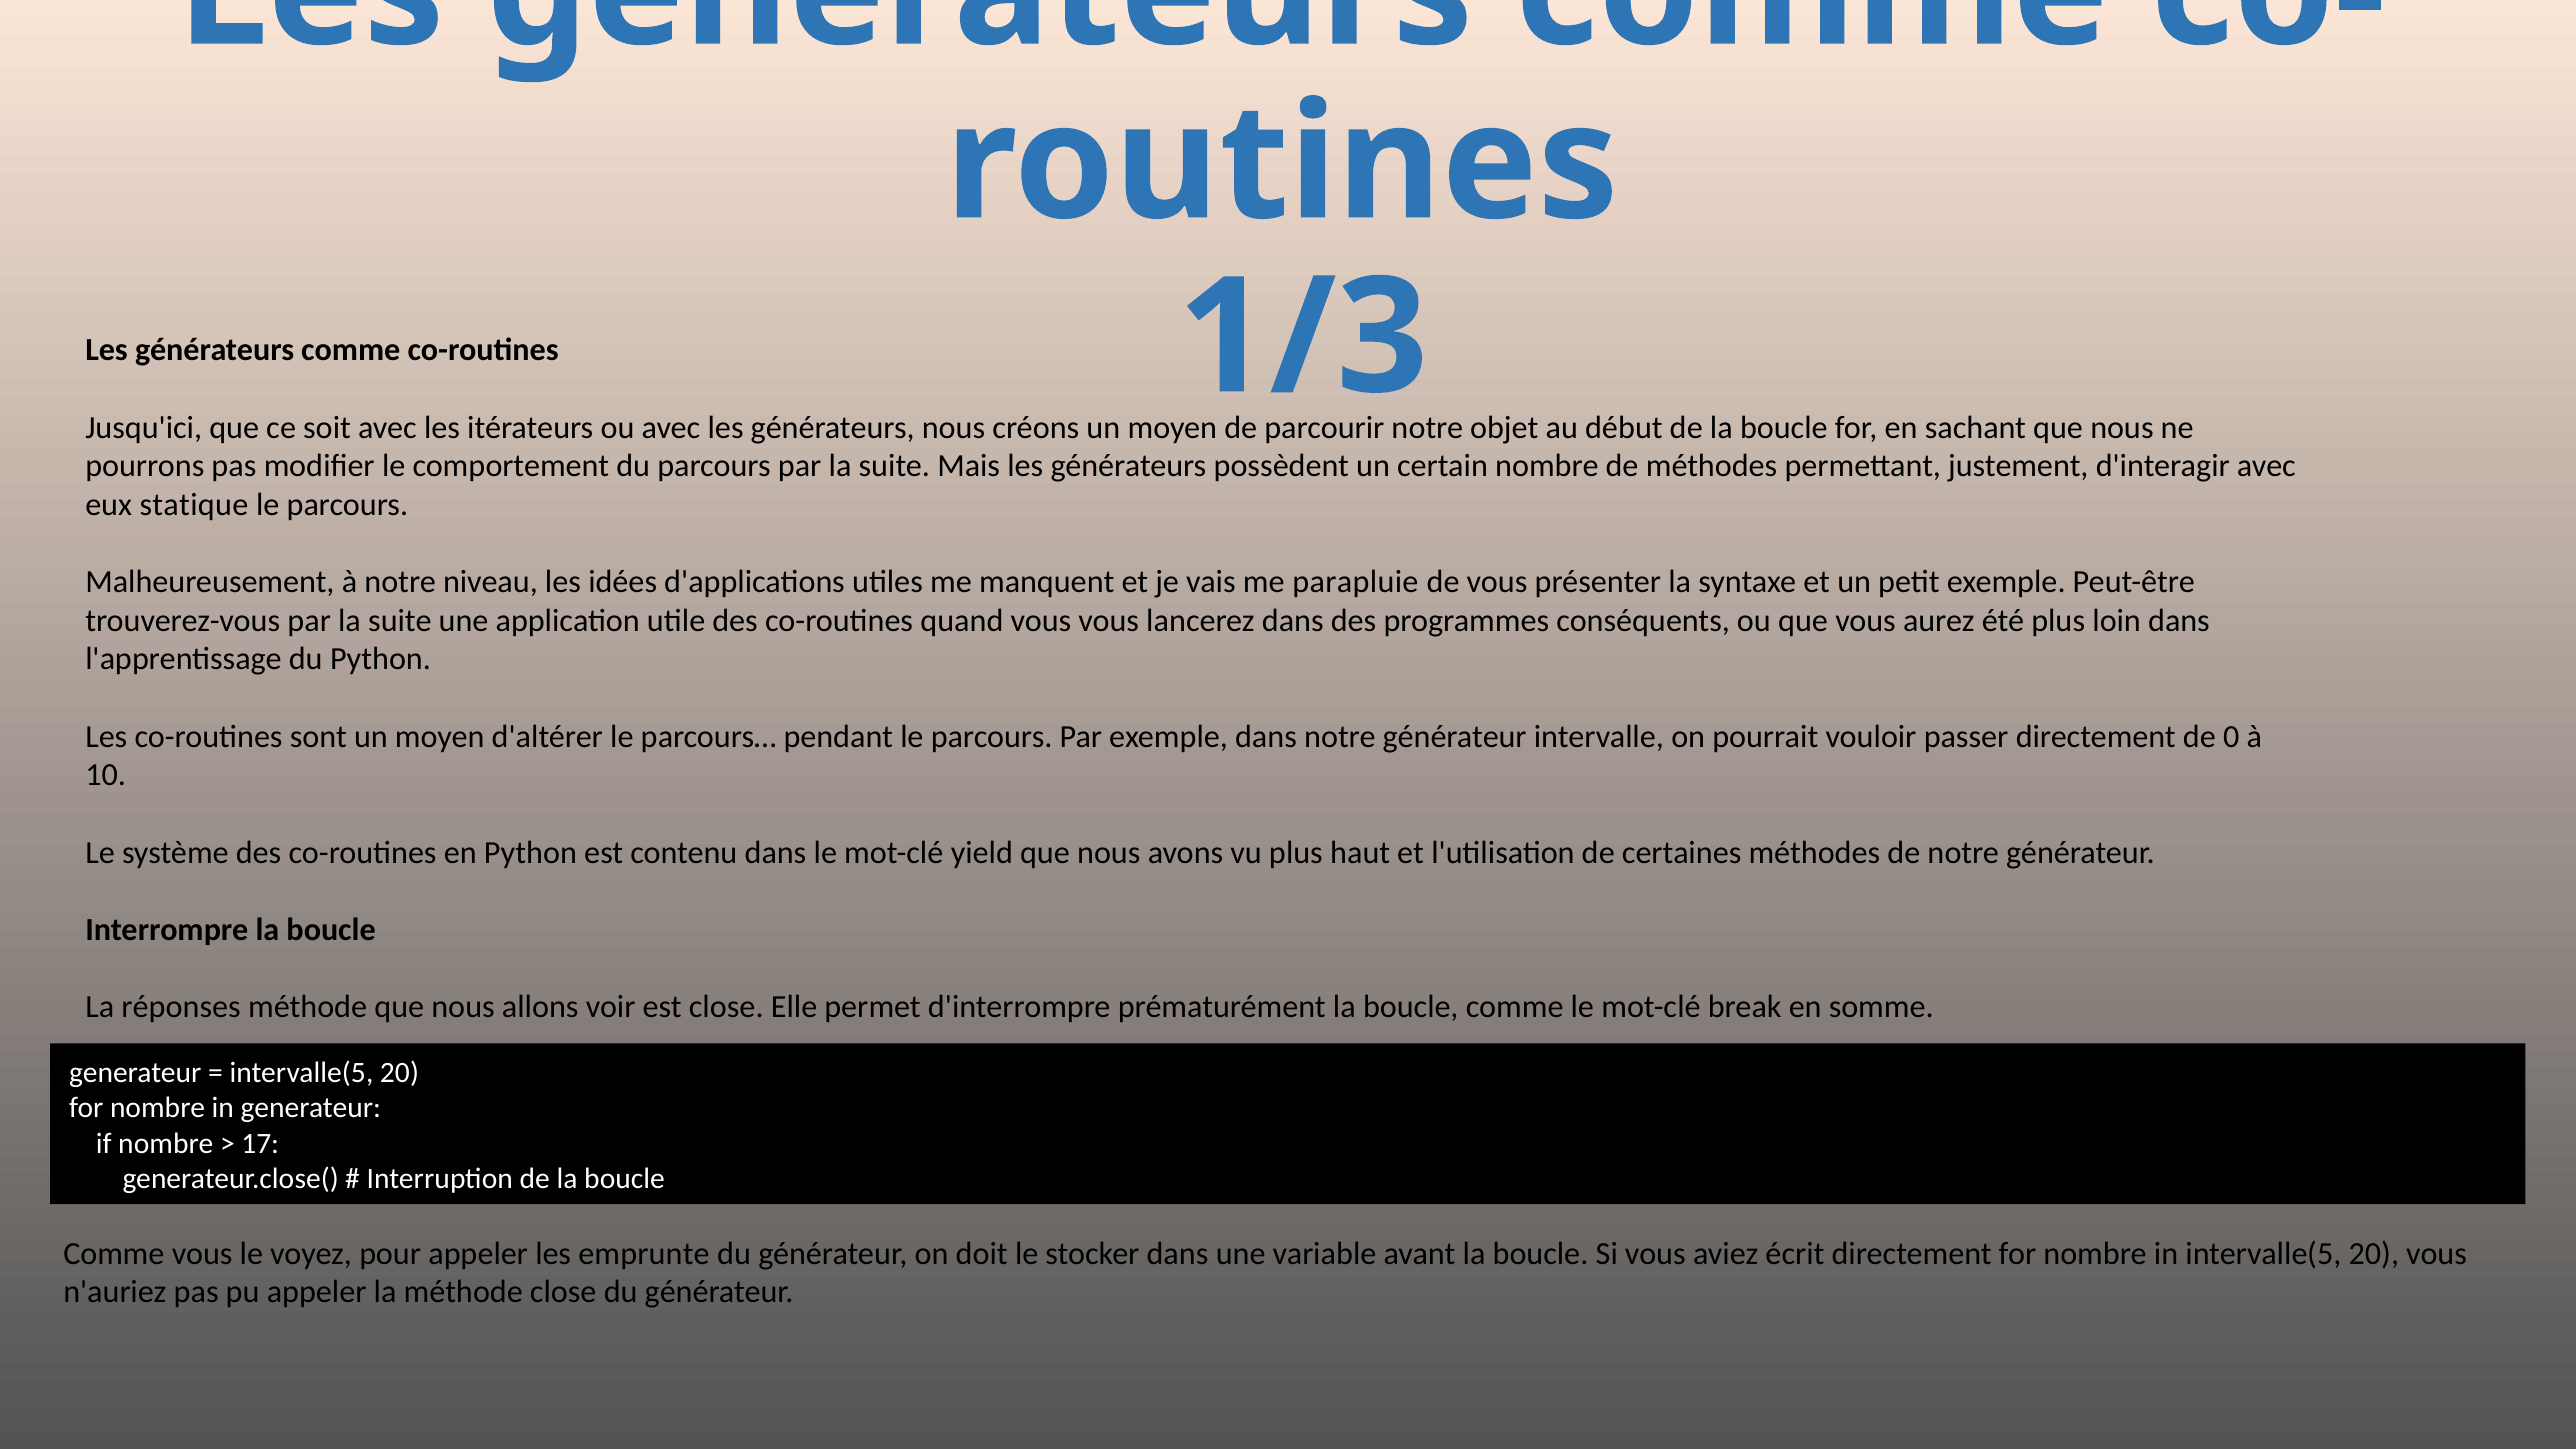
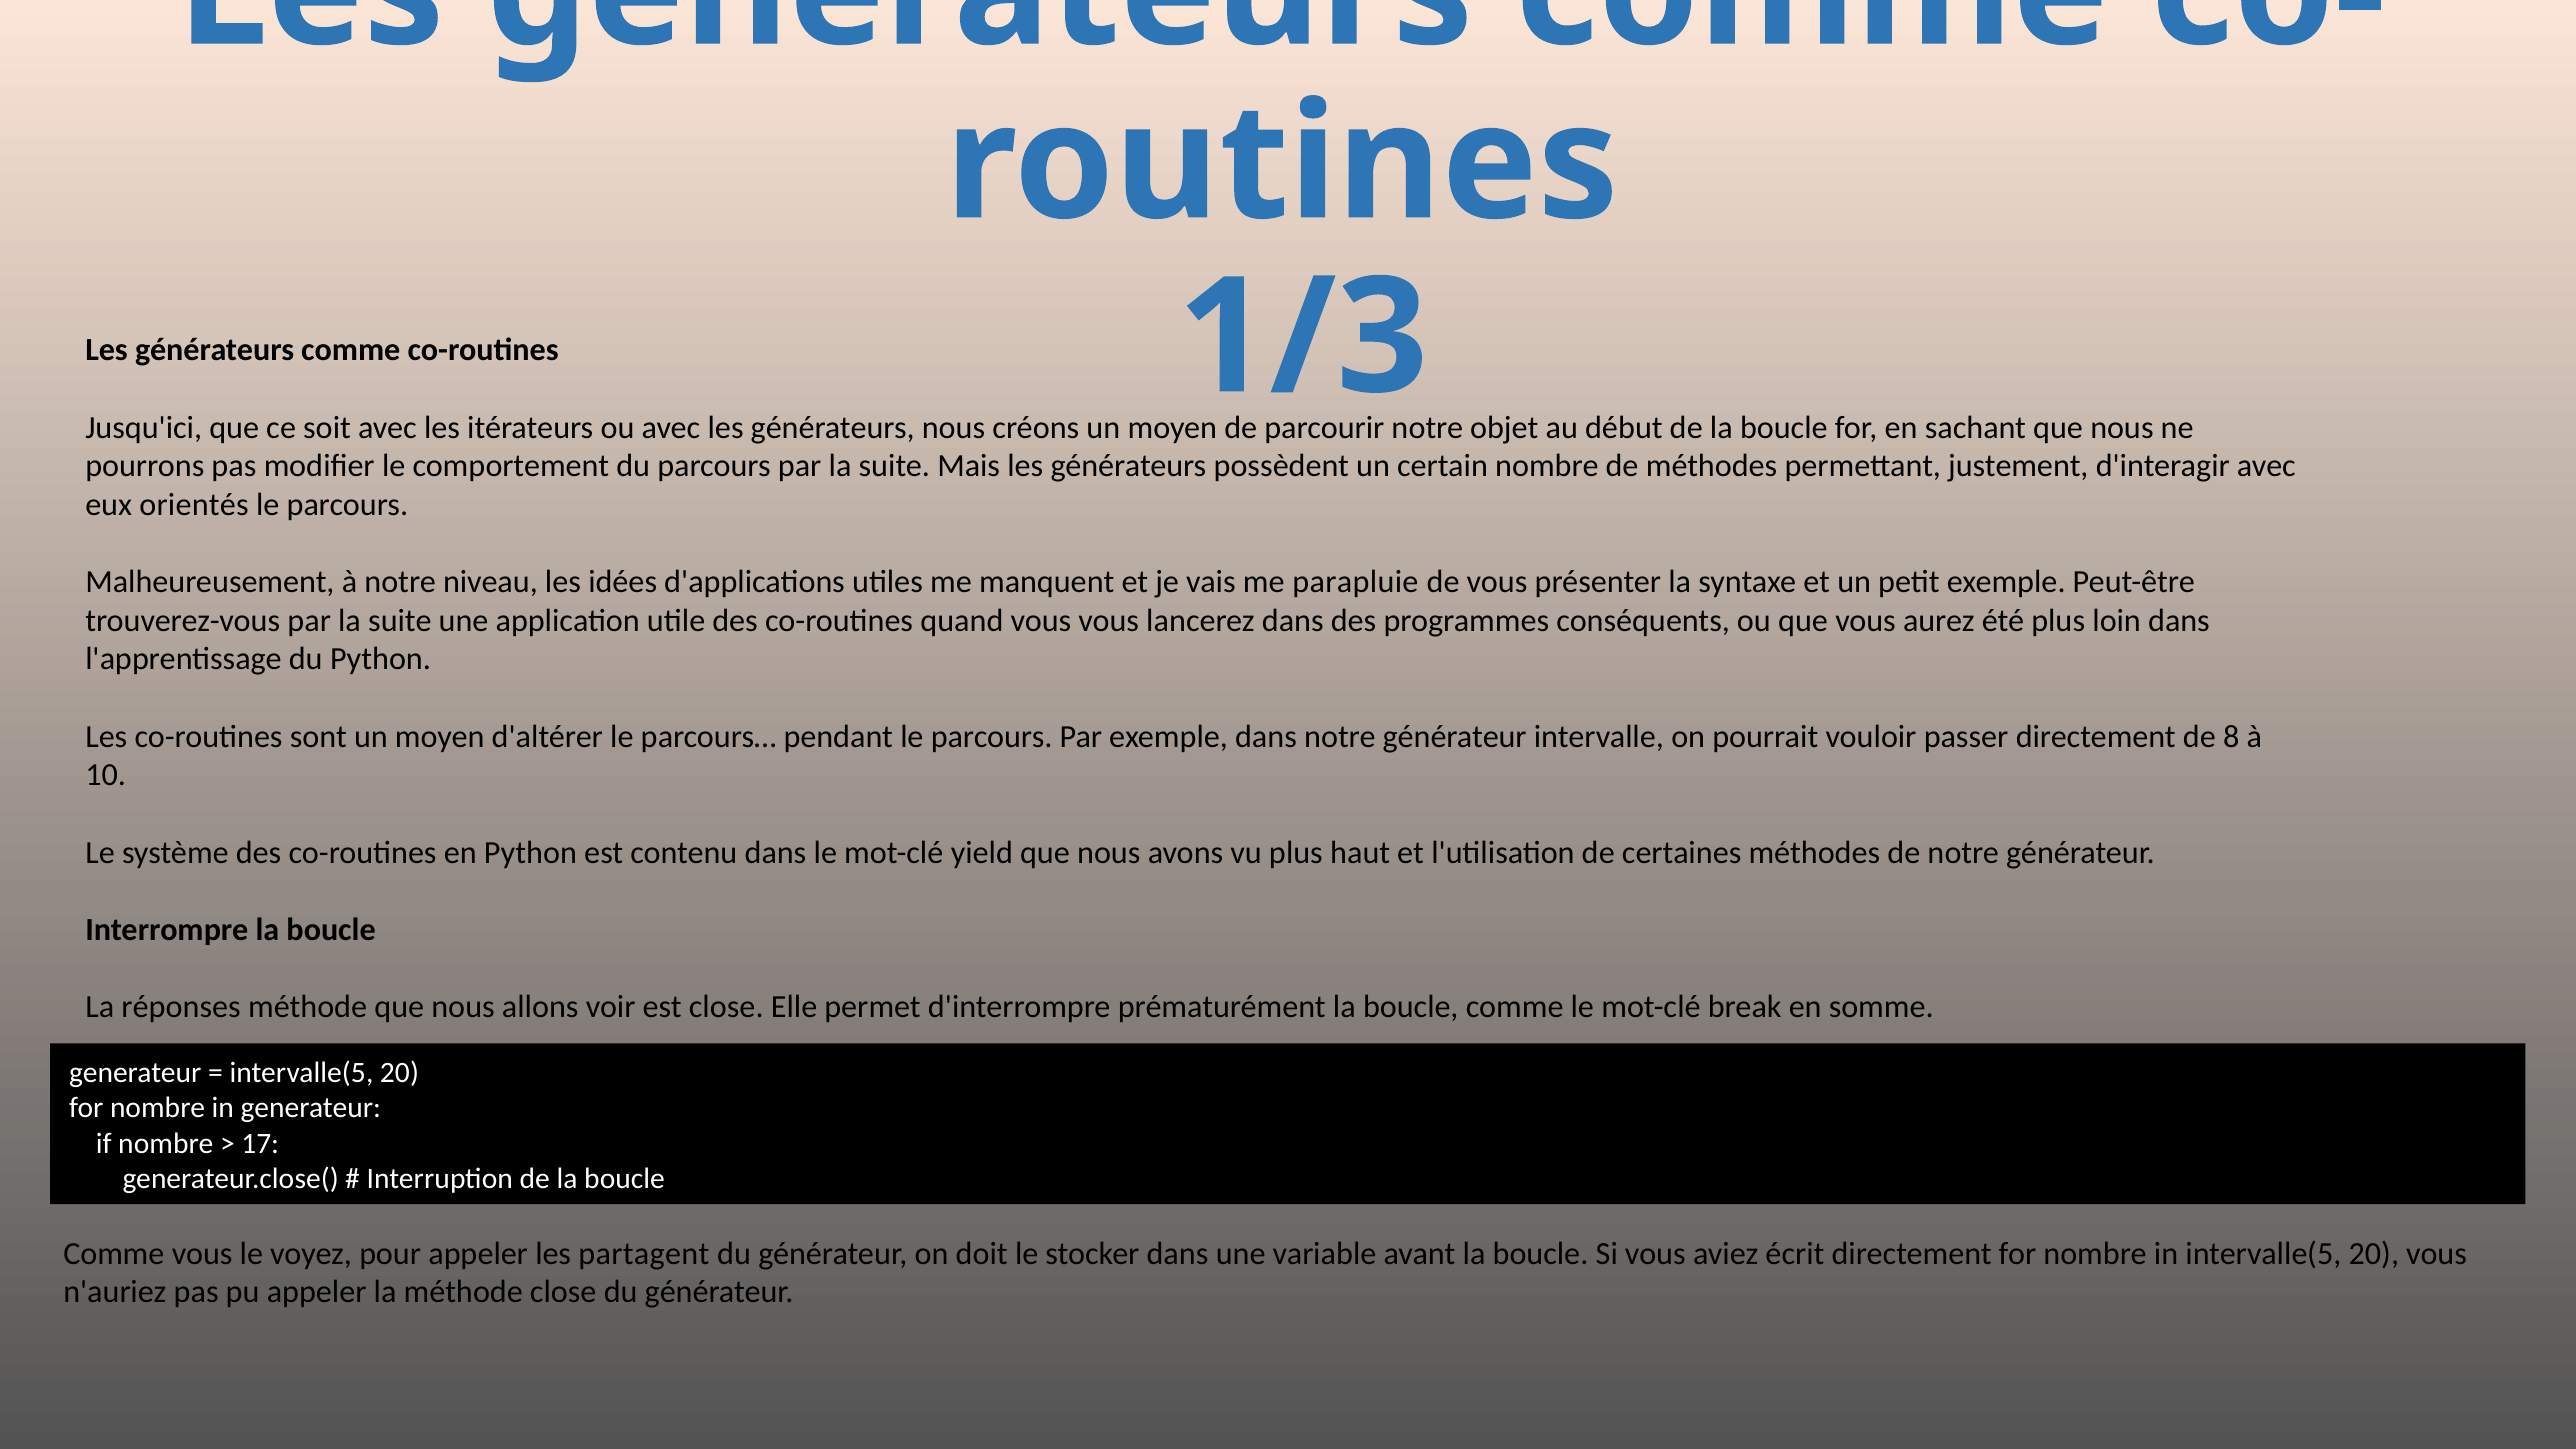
statique: statique -> orientés
0: 0 -> 8
emprunte: emprunte -> partagent
